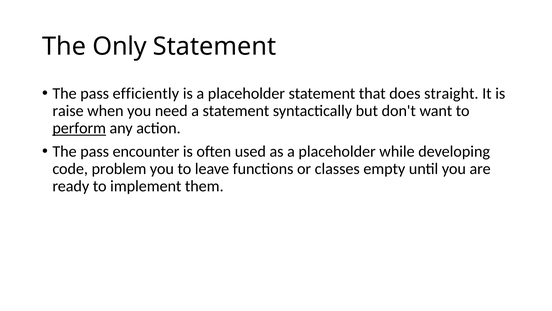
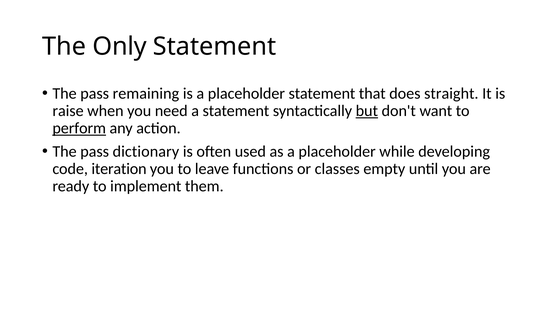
efficiently: efficiently -> remaining
but underline: none -> present
encounter: encounter -> dictionary
problem: problem -> iteration
